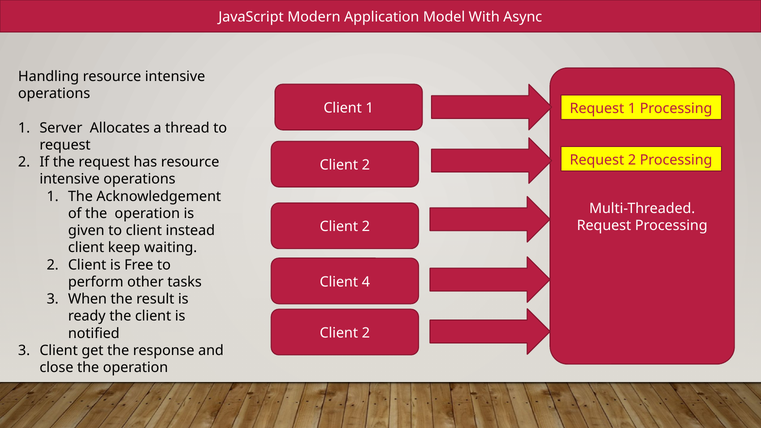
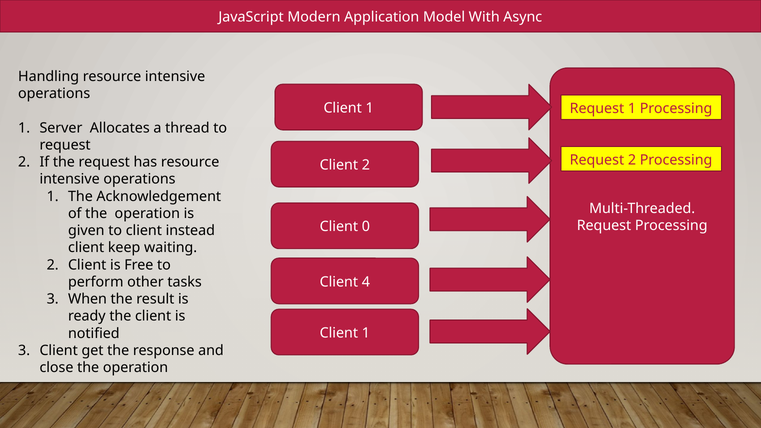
2 at (366, 227): 2 -> 0
2 at (366, 333): 2 -> 1
